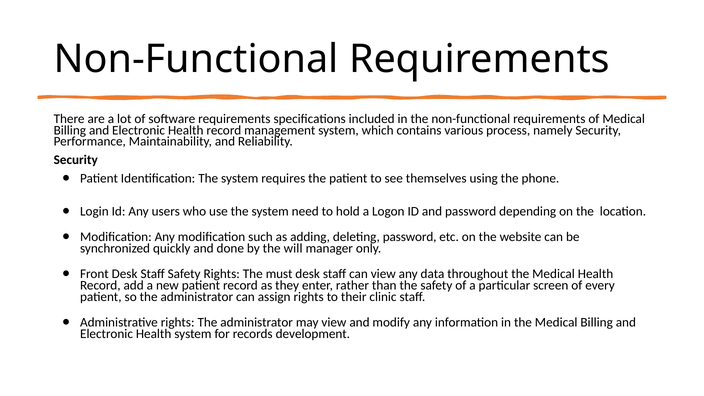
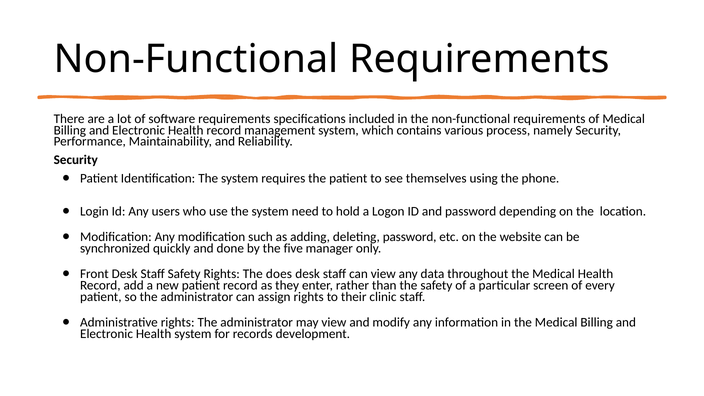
will: will -> five
must: must -> does
